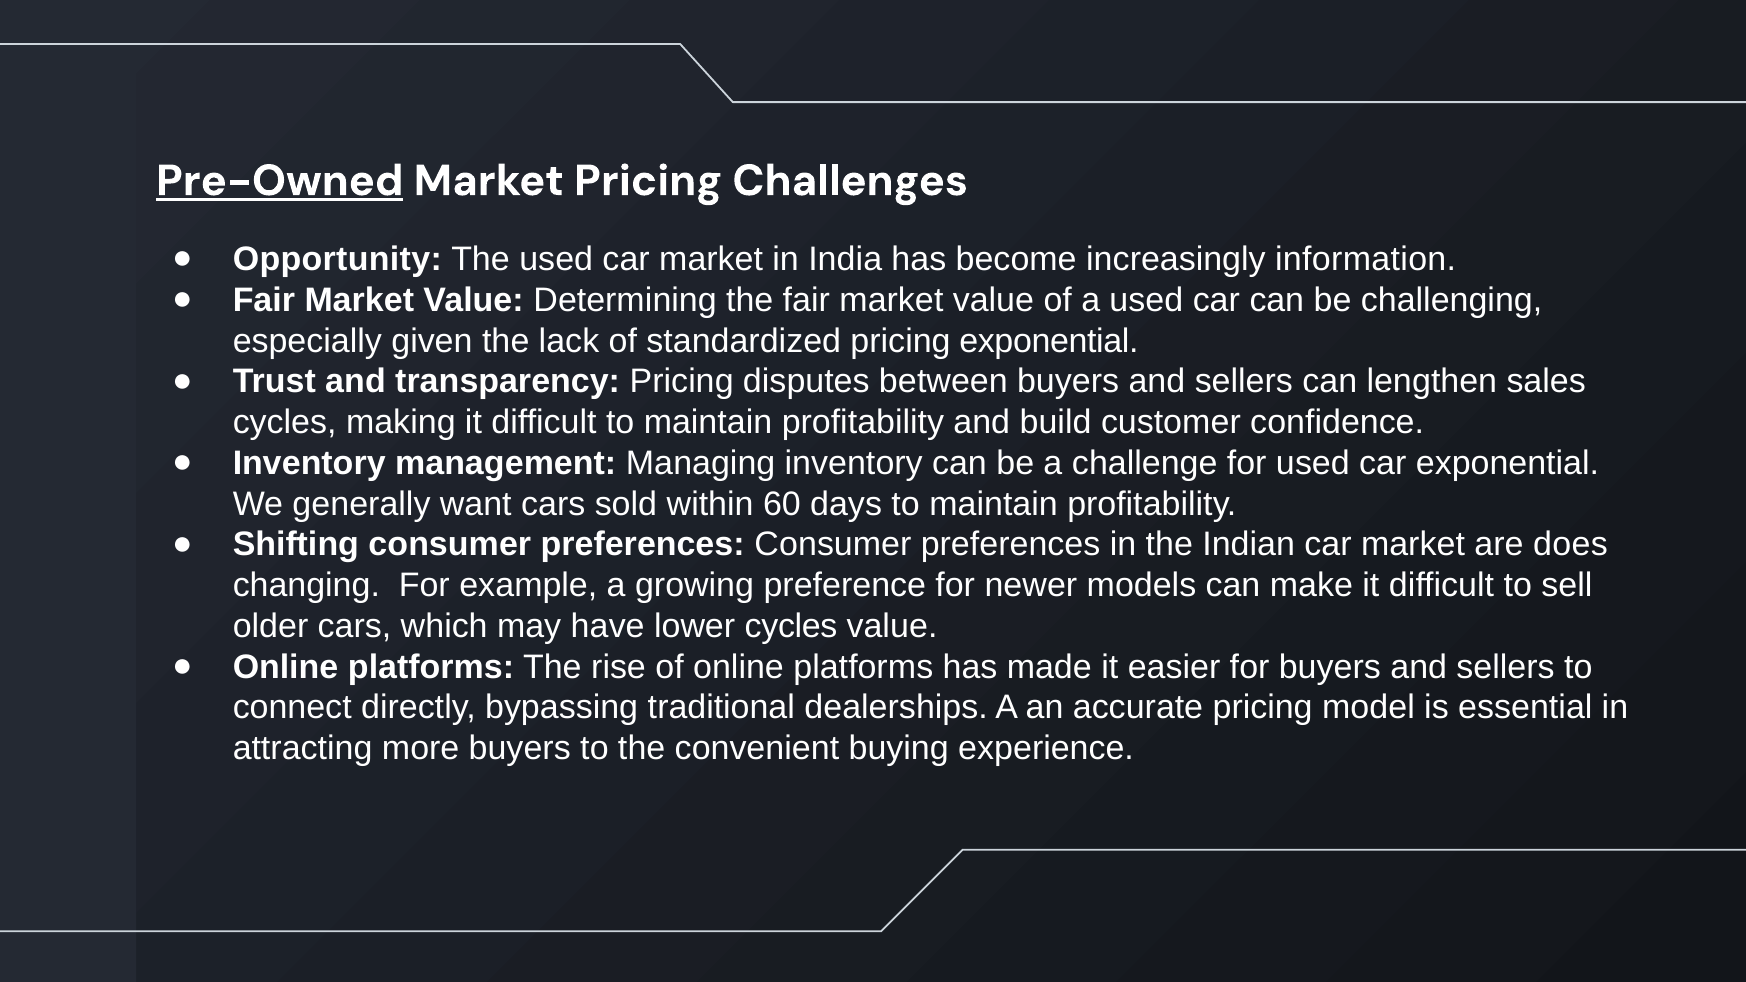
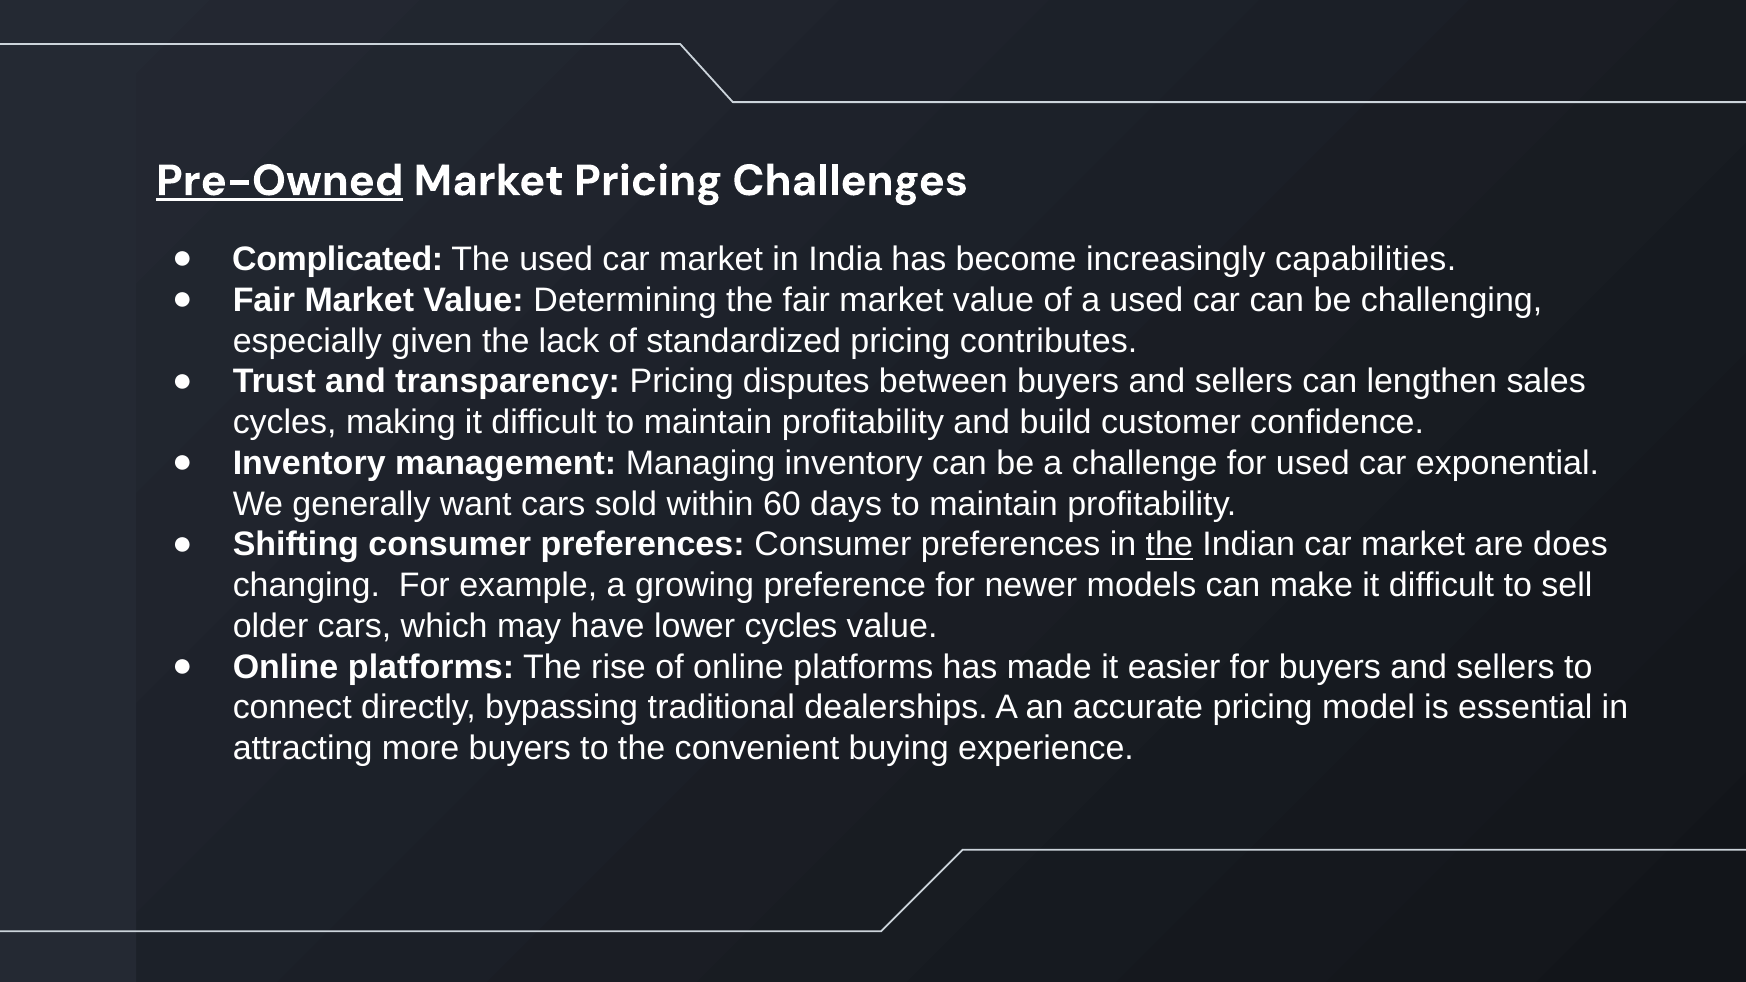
Opportunity: Opportunity -> Complicated
information: information -> capabilities
pricing exponential: exponential -> contributes
the at (1169, 545) underline: none -> present
